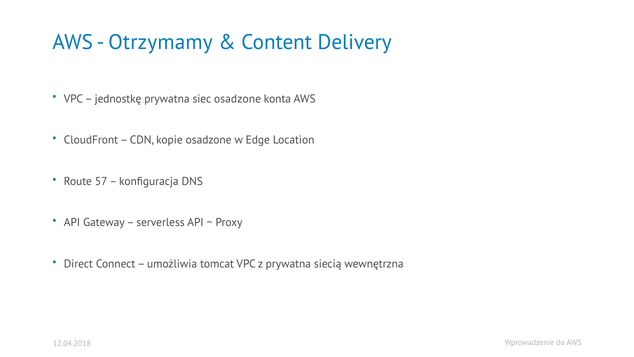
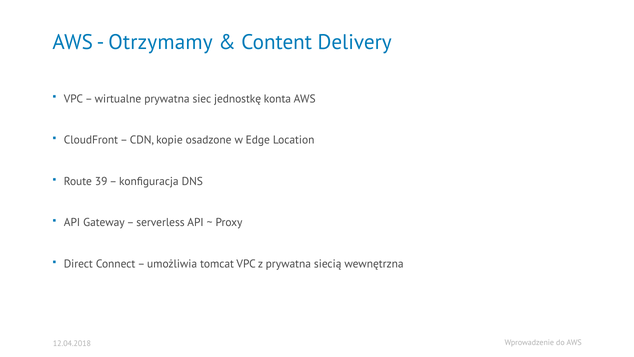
jednostkę: jednostkę -> wirtualne
siec osadzone: osadzone -> jednostkę
57: 57 -> 39
